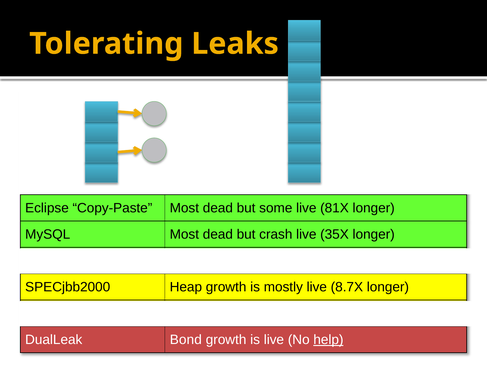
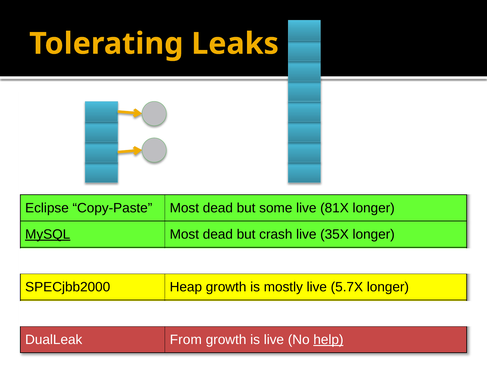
MySQL underline: none -> present
8.7X: 8.7X -> 5.7X
Bond: Bond -> From
